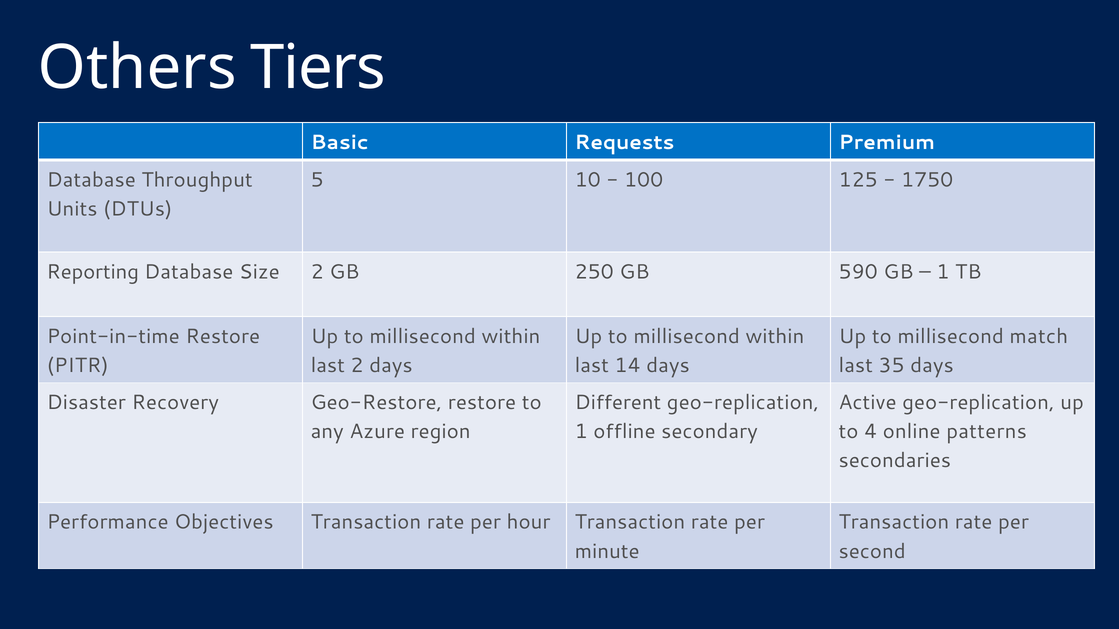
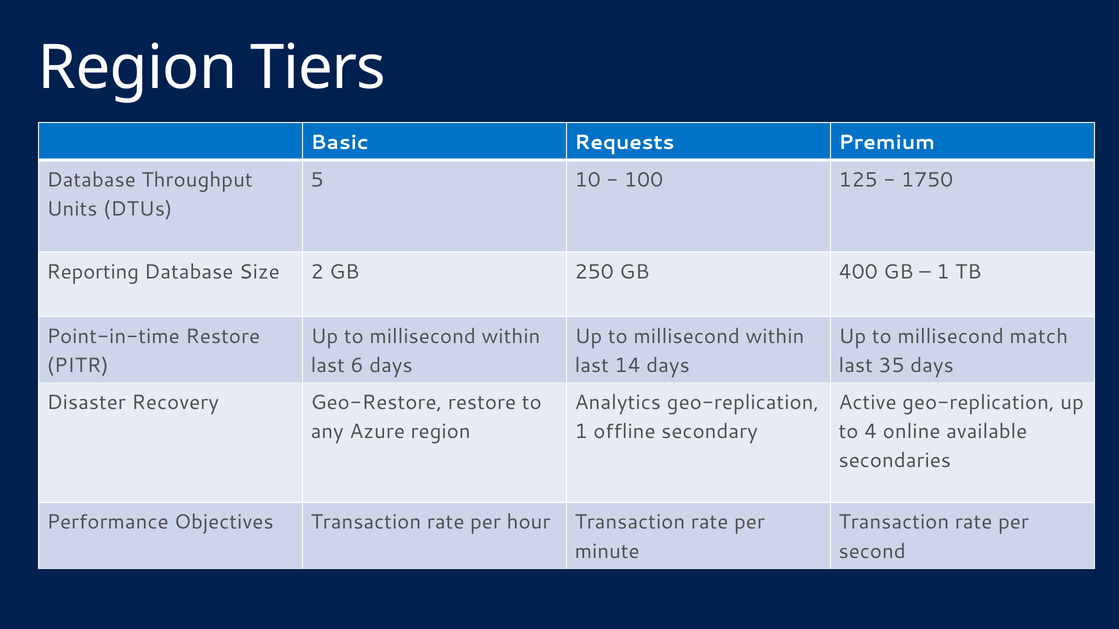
Others at (137, 68): Others -> Region
590: 590 -> 400
last 2: 2 -> 6
Different: Different -> Analytics
patterns: patterns -> available
